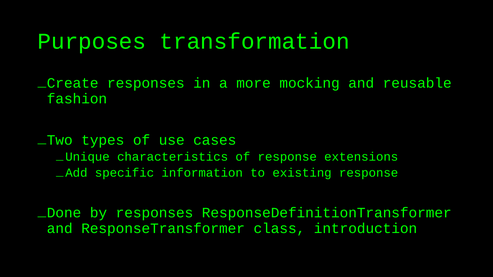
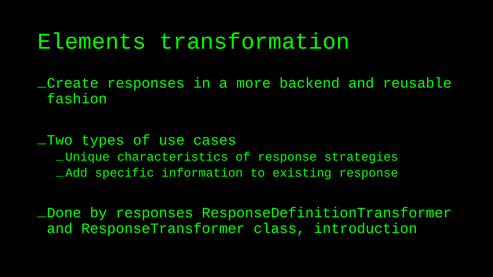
Purposes: Purposes -> Elements
mocking: mocking -> backend
extensions: extensions -> strategies
